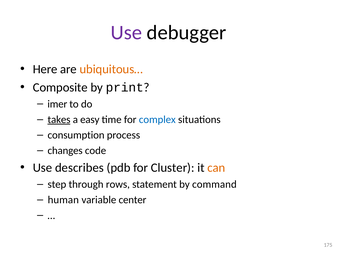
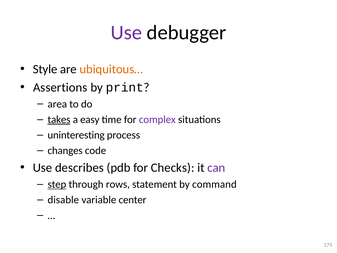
Here: Here -> Style
Composite: Composite -> Assertions
imer: imer -> area
complex colour: blue -> purple
consumption: consumption -> uninteresting
Cluster: Cluster -> Checks
can colour: orange -> purple
step underline: none -> present
human: human -> disable
